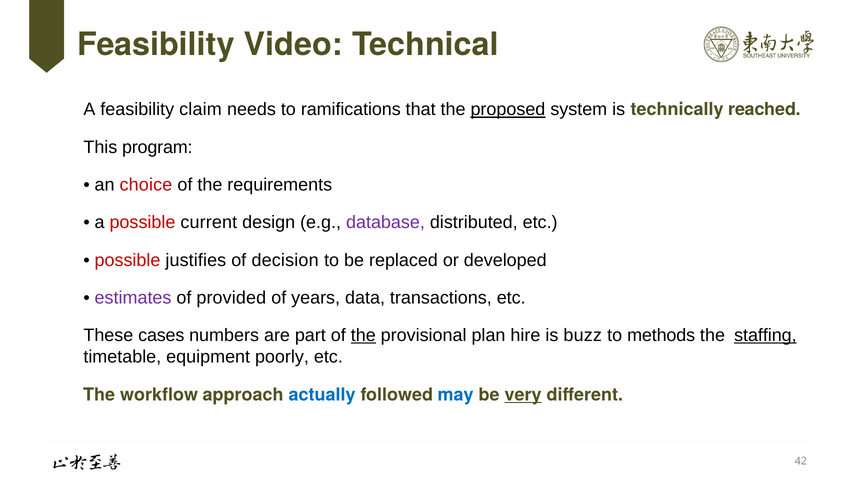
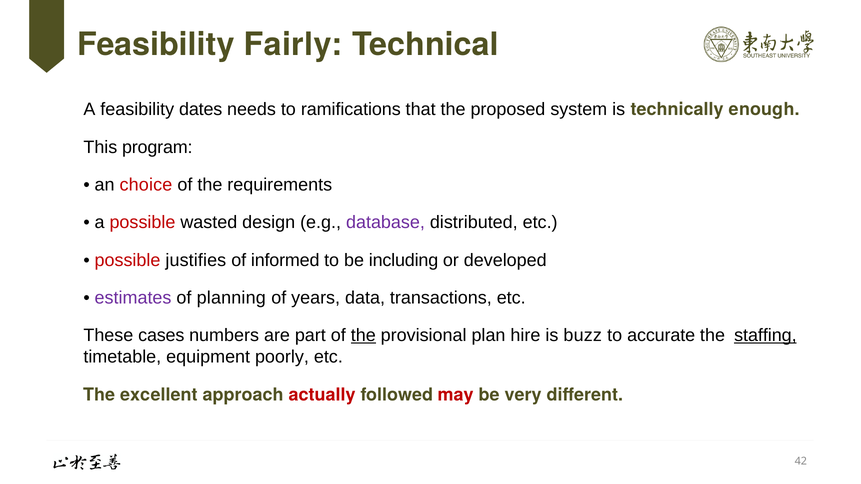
Video: Video -> Fairly
claim: claim -> dates
proposed underline: present -> none
reached: reached -> enough
current: current -> wasted
decision: decision -> informed
replaced: replaced -> including
provided: provided -> planning
methods: methods -> accurate
workflow: workflow -> excellent
actually colour: blue -> red
may colour: blue -> red
very underline: present -> none
